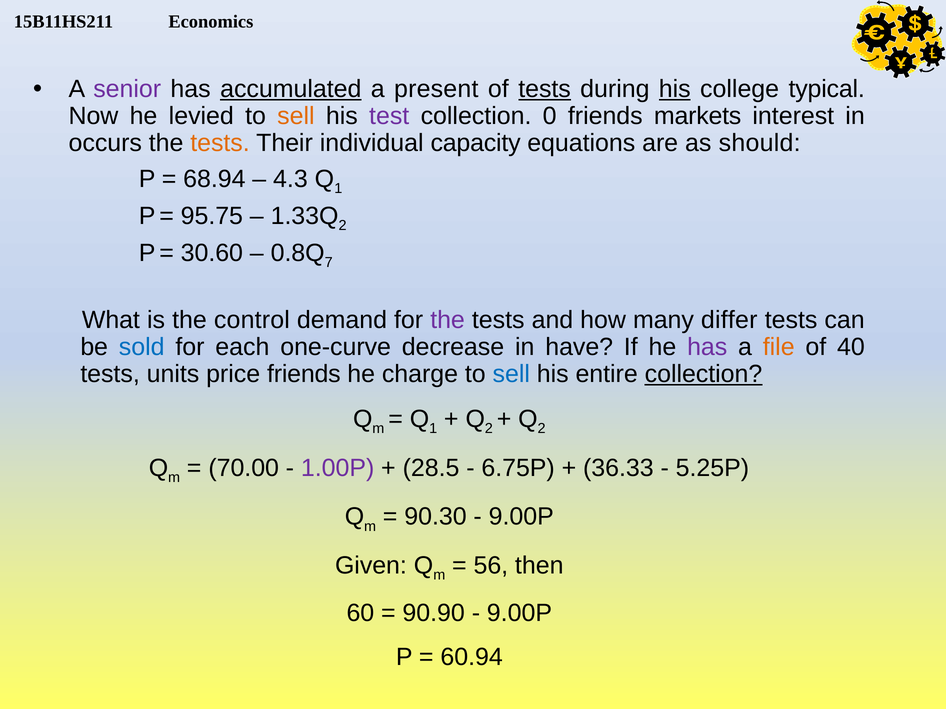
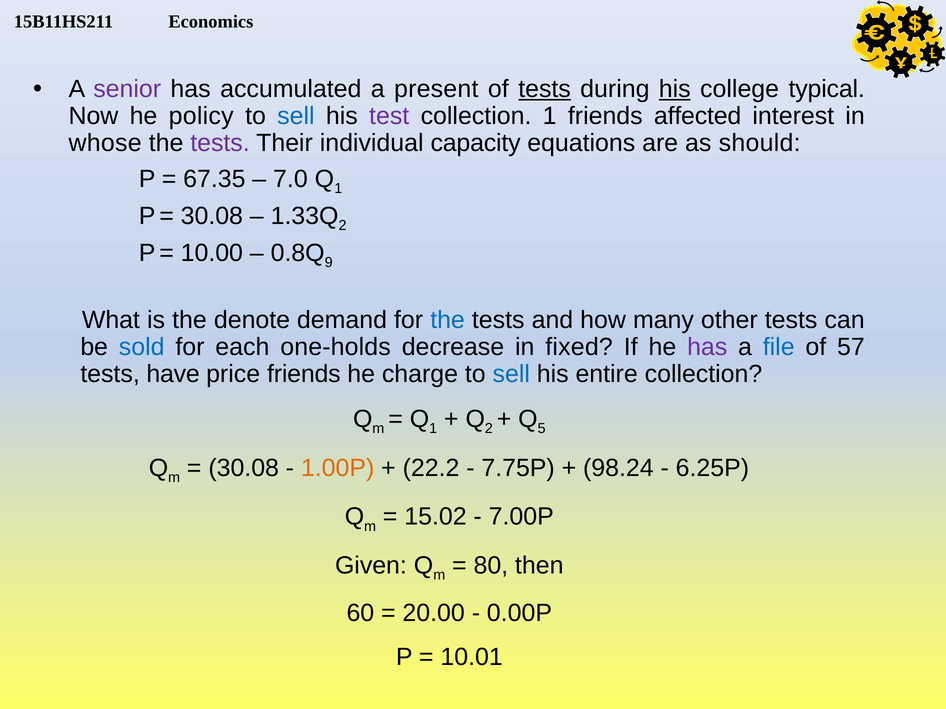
accumulated underline: present -> none
levied: levied -> policy
sell at (296, 116) colour: orange -> blue
collection 0: 0 -> 1
markets: markets -> affected
occurs: occurs -> whose
tests at (220, 143) colour: orange -> purple
68.94: 68.94 -> 67.35
4.3: 4.3 -> 7.0
95.75 at (212, 216): 95.75 -> 30.08
30.60: 30.60 -> 10.00
7: 7 -> 9
control: control -> denote
the at (448, 320) colour: purple -> blue
differ: differ -> other
one-curve: one-curve -> one-holds
have: have -> fixed
file colour: orange -> blue
40: 40 -> 57
units: units -> have
collection at (703, 374) underline: present -> none
2 at (542, 429): 2 -> 5
70.00 at (244, 468): 70.00 -> 30.08
1.00P colour: purple -> orange
28.5: 28.5 -> 22.2
6.75P: 6.75P -> 7.75P
36.33: 36.33 -> 98.24
5.25P: 5.25P -> 6.25P
90.30: 90.30 -> 15.02
9.00P at (521, 517): 9.00P -> 7.00P
56: 56 -> 80
90.90: 90.90 -> 20.00
9.00P at (519, 614): 9.00P -> 0.00P
60.94: 60.94 -> 10.01
